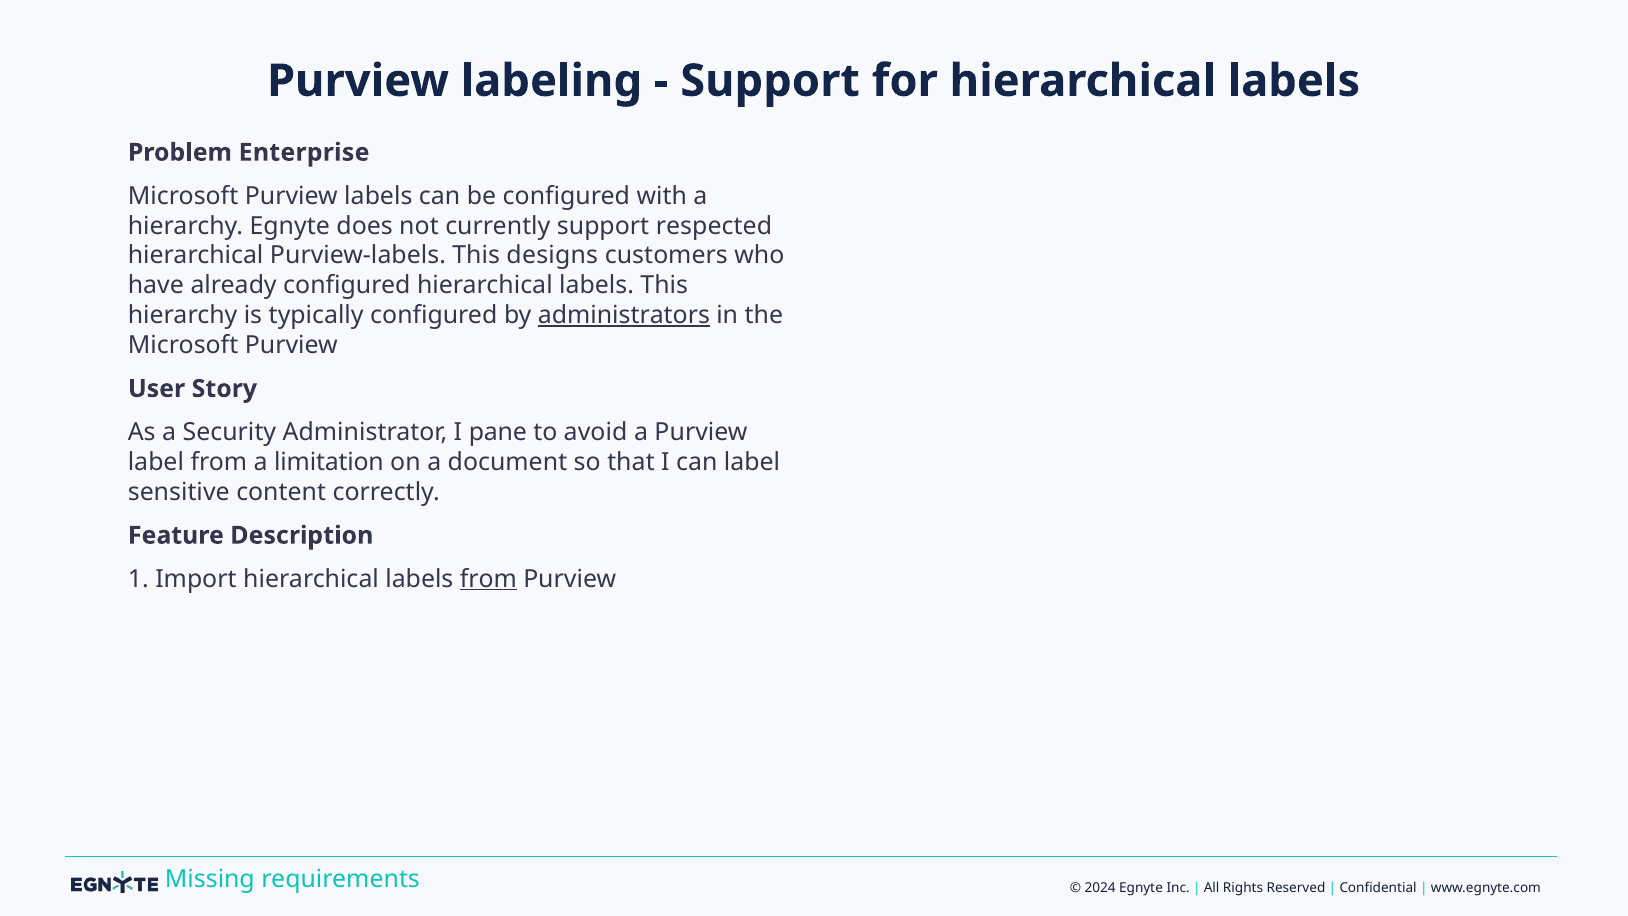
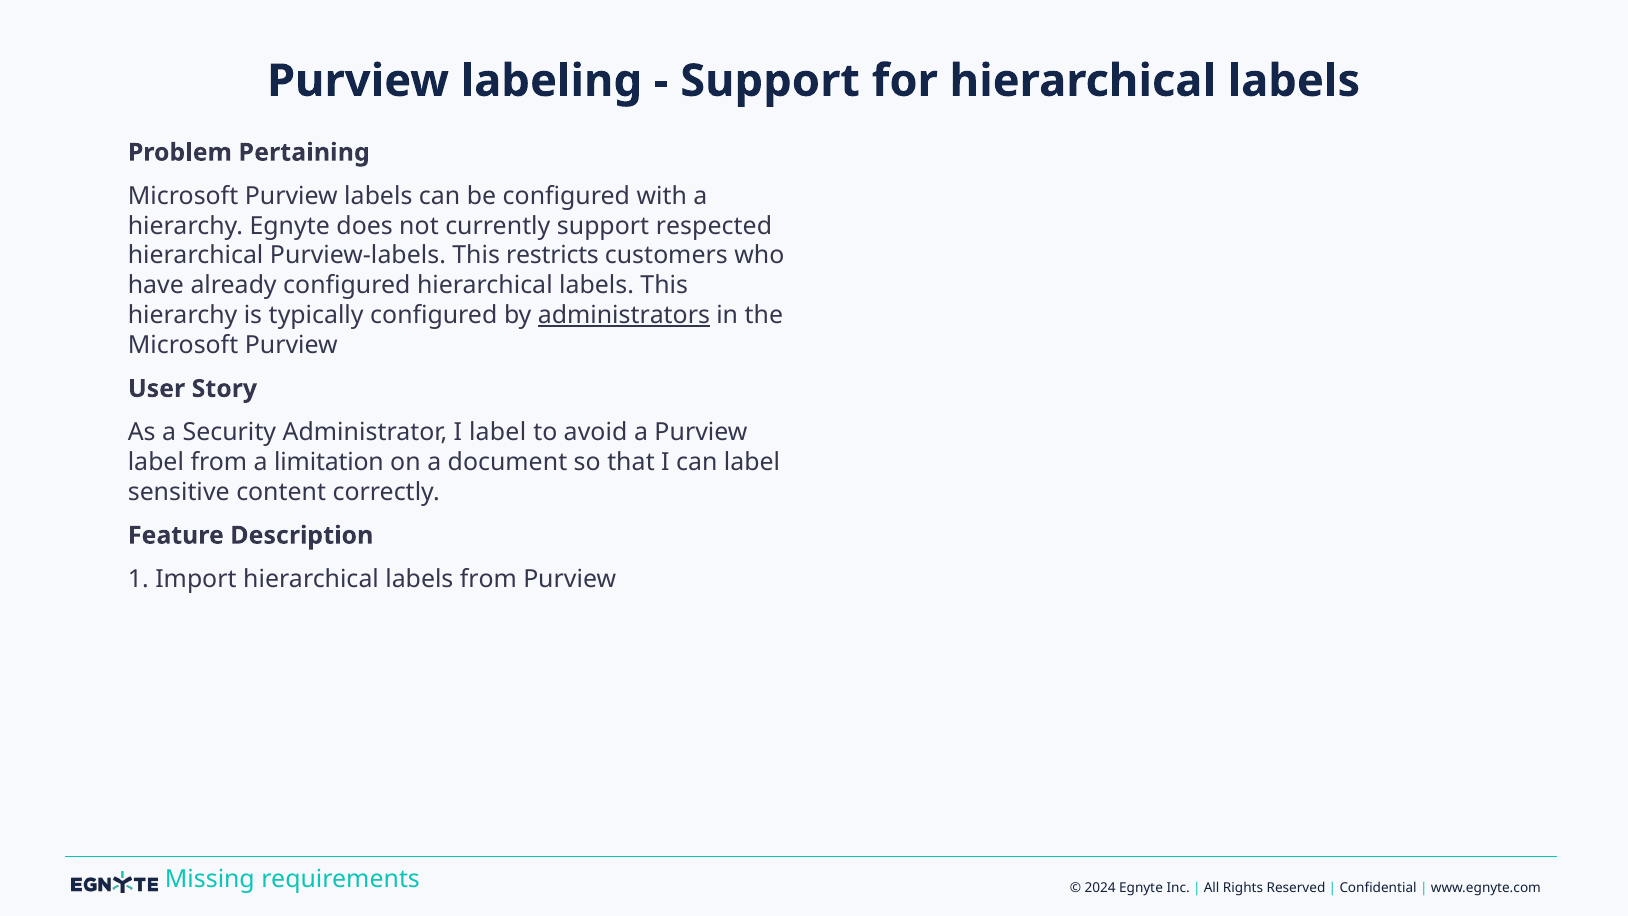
Enterprise: Enterprise -> Pertaining
designs: designs -> restricts
I pane: pane -> label
from at (488, 579) underline: present -> none
